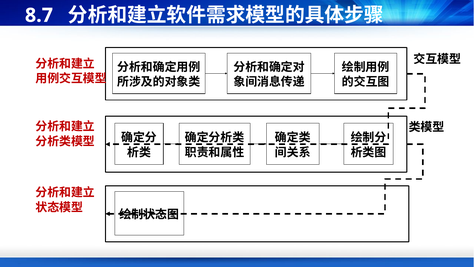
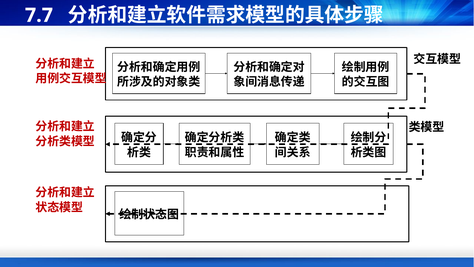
8.7: 8.7 -> 7.7
